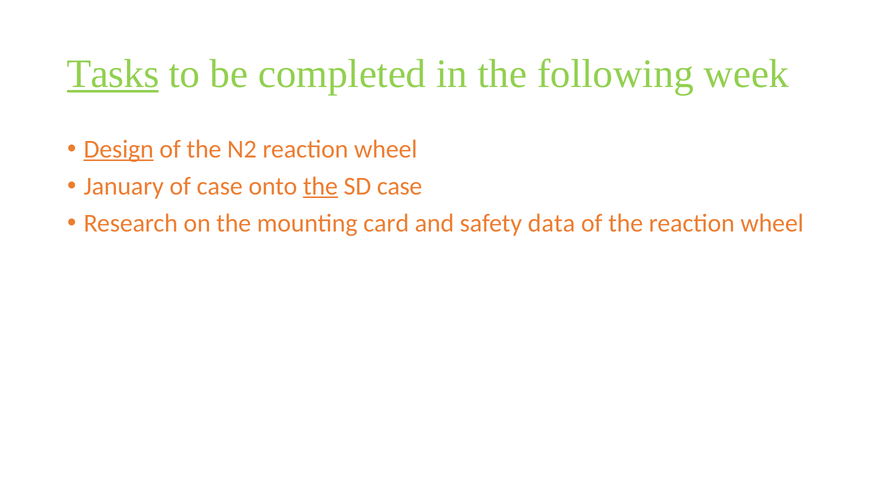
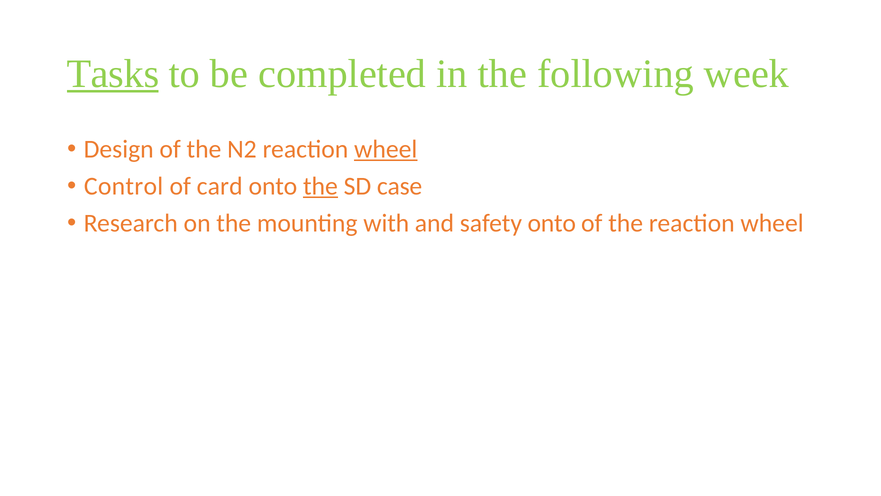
Design underline: present -> none
wheel at (386, 149) underline: none -> present
January: January -> Control
of case: case -> card
card: card -> with
safety data: data -> onto
